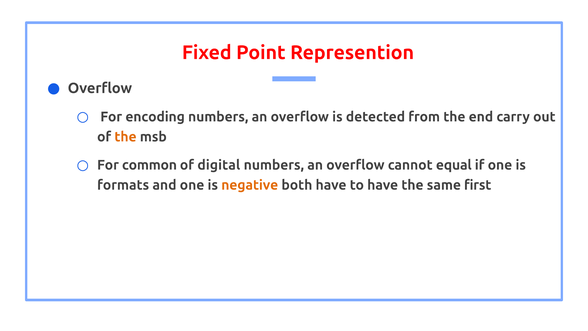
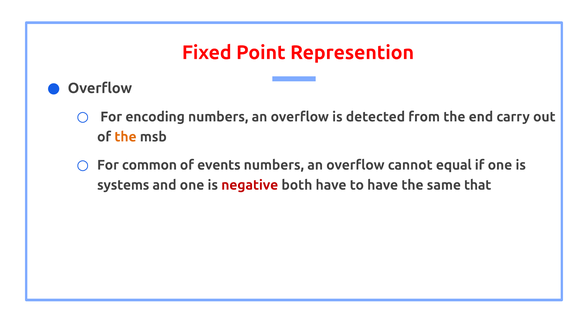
digital: digital -> events
formats: formats -> systems
negative colour: orange -> red
first: first -> that
